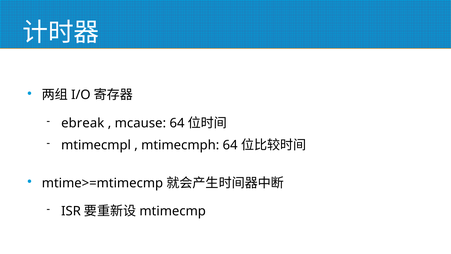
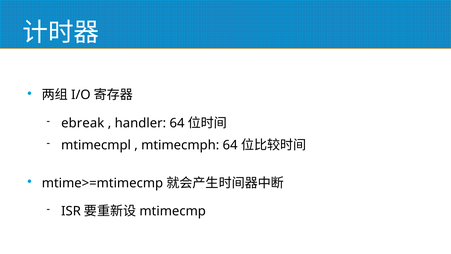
mcause: mcause -> handler
